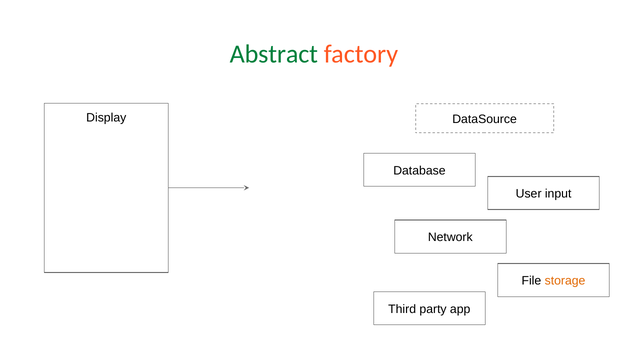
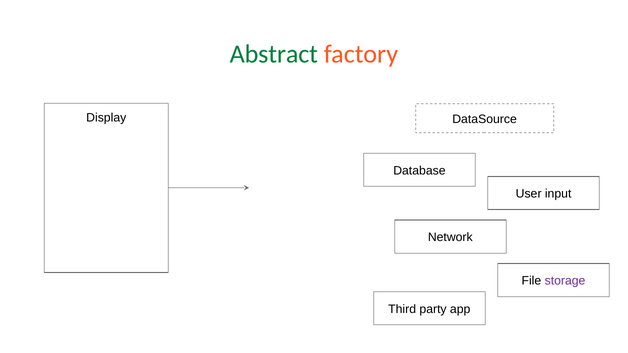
storage colour: orange -> purple
